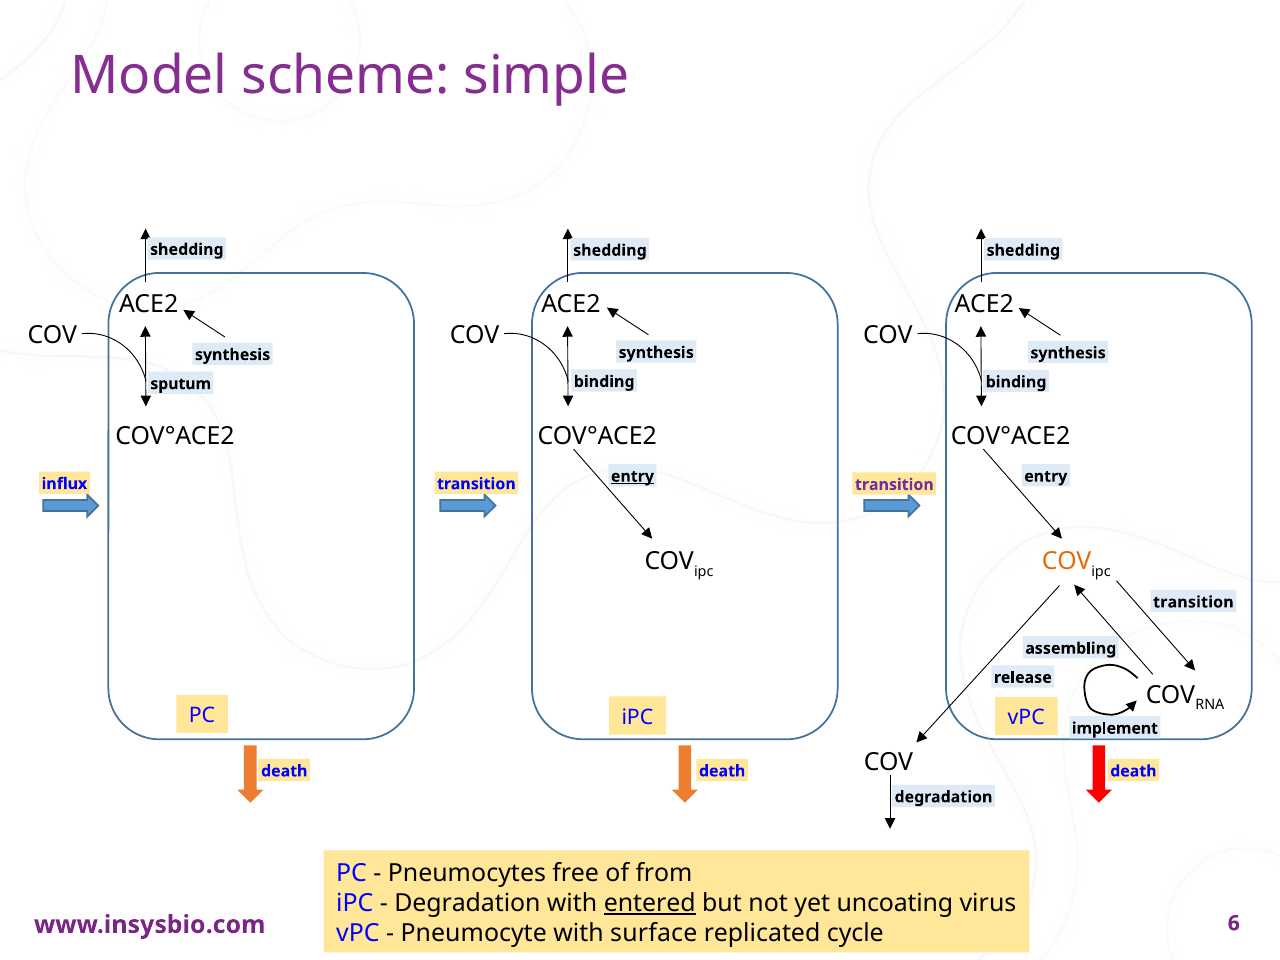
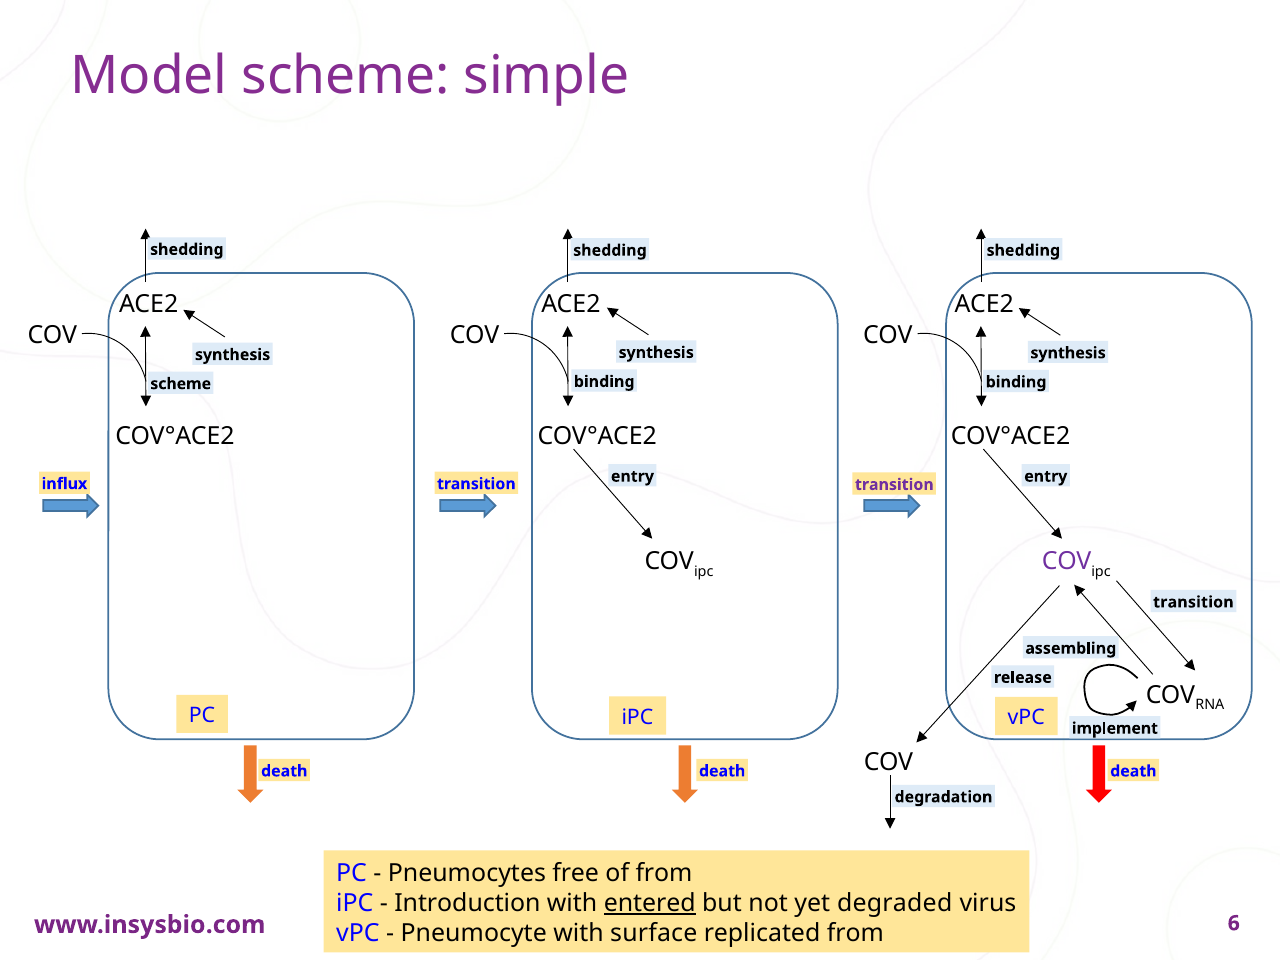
sputum at (181, 384): sputum -> scheme
entry at (632, 476) underline: present -> none
COV at (1067, 562) colour: orange -> purple
Degradation at (467, 903): Degradation -> Introduction
uncoating: uncoating -> degraded
replicated cycle: cycle -> from
